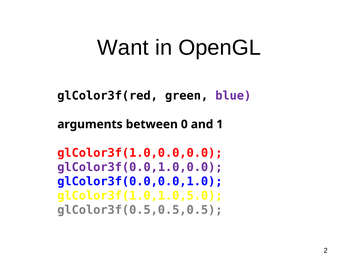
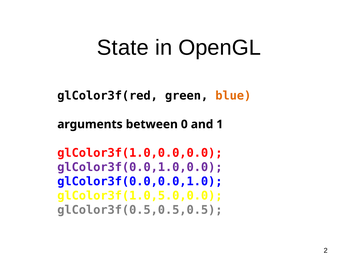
Want: Want -> State
blue colour: purple -> orange
glColor3f(1.0,1.0,5.0: glColor3f(1.0,1.0,5.0 -> glColor3f(1.0,5.0,0.0
